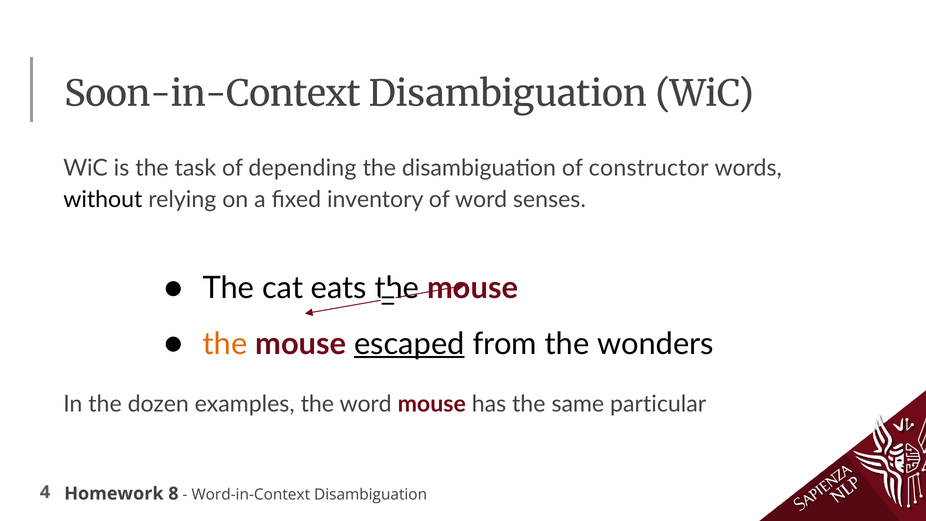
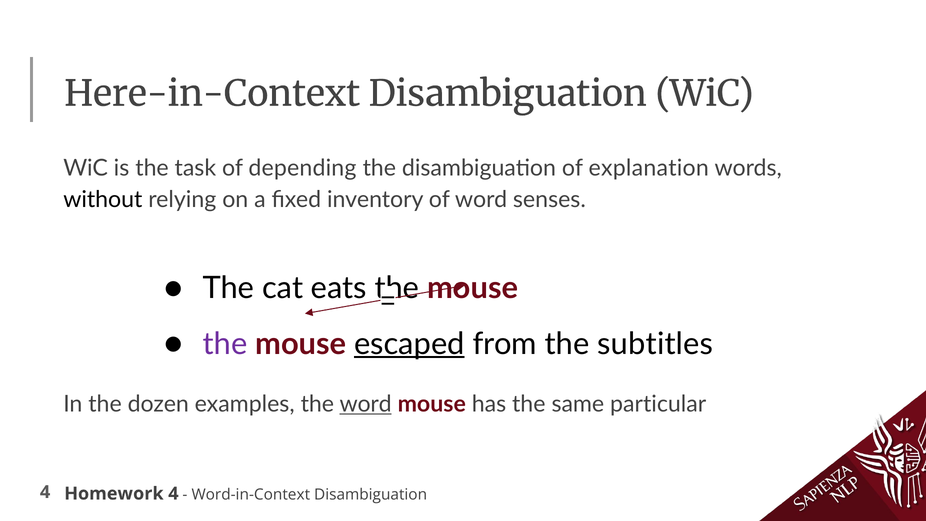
Soon-in-Context: Soon-in-Context -> Here-in-Context
constructor: constructor -> explanation
the at (225, 344) colour: orange -> purple
wonders: wonders -> subtitles
word at (366, 404) underline: none -> present
Homework 8: 8 -> 4
